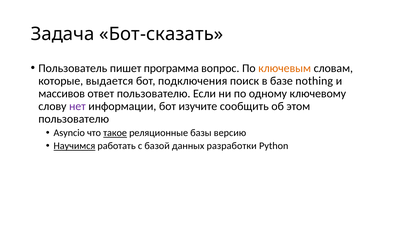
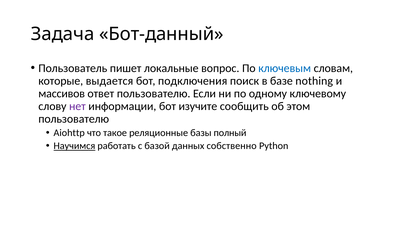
Бот-сказать: Бот-сказать -> Бот-данный
программа: программа -> локальные
ключевым colour: orange -> blue
Asyncio: Asyncio -> Aiohttp
такое underline: present -> none
версию: версию -> полный
разработки: разработки -> собственно
